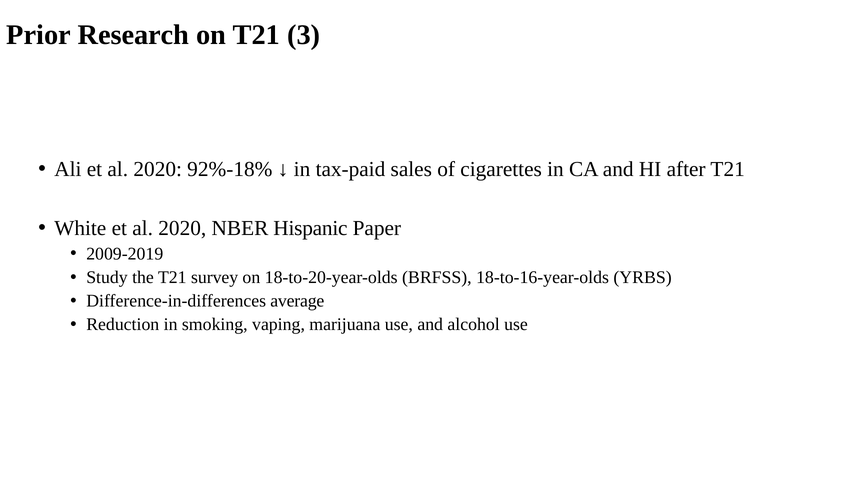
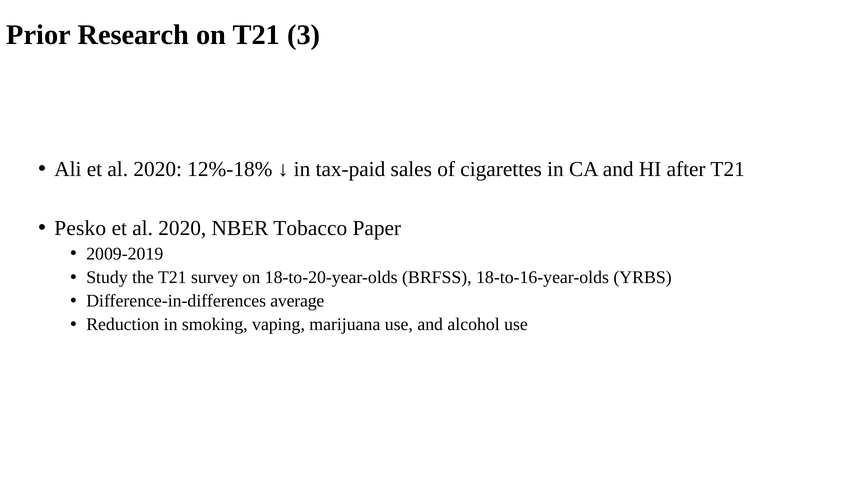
92%-18%: 92%-18% -> 12%-18%
White: White -> Pesko
Hispanic: Hispanic -> Tobacco
